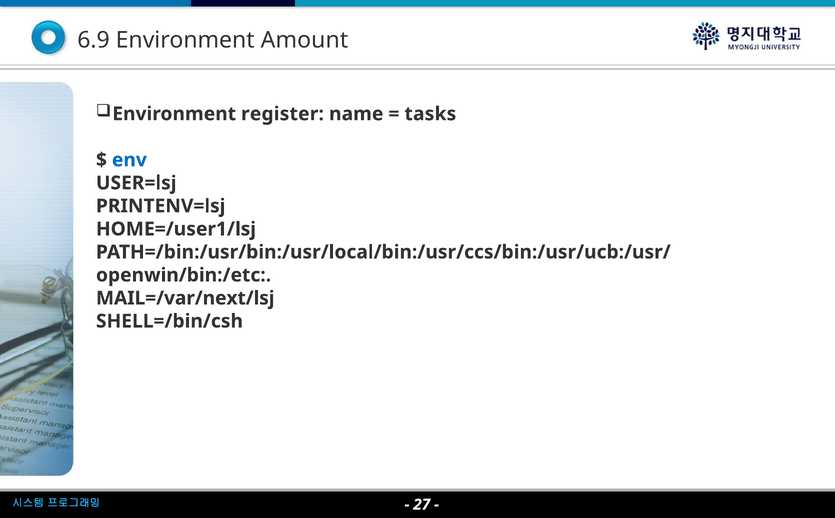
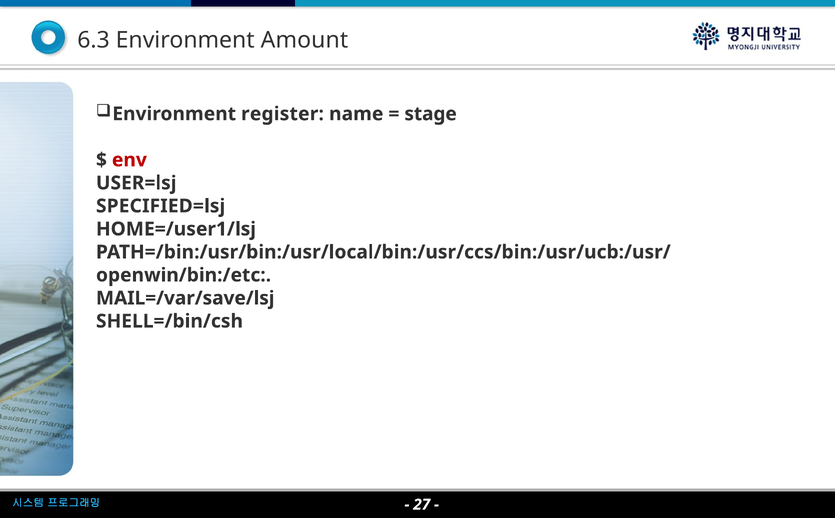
6.9: 6.9 -> 6.3
tasks: tasks -> stage
env colour: blue -> red
PRINTENV=lsj: PRINTENV=lsj -> SPECIFIED=lsj
MAIL=/var/next/lsj: MAIL=/var/next/lsj -> MAIL=/var/save/lsj
